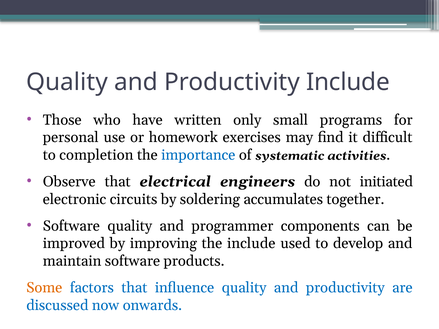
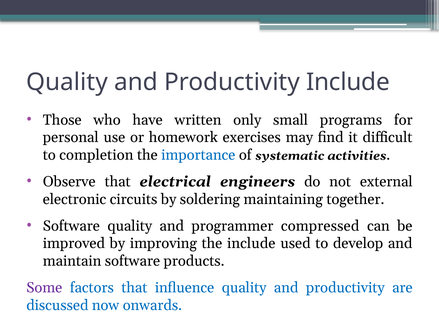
initiated: initiated -> external
accumulates: accumulates -> maintaining
components: components -> compressed
Some colour: orange -> purple
